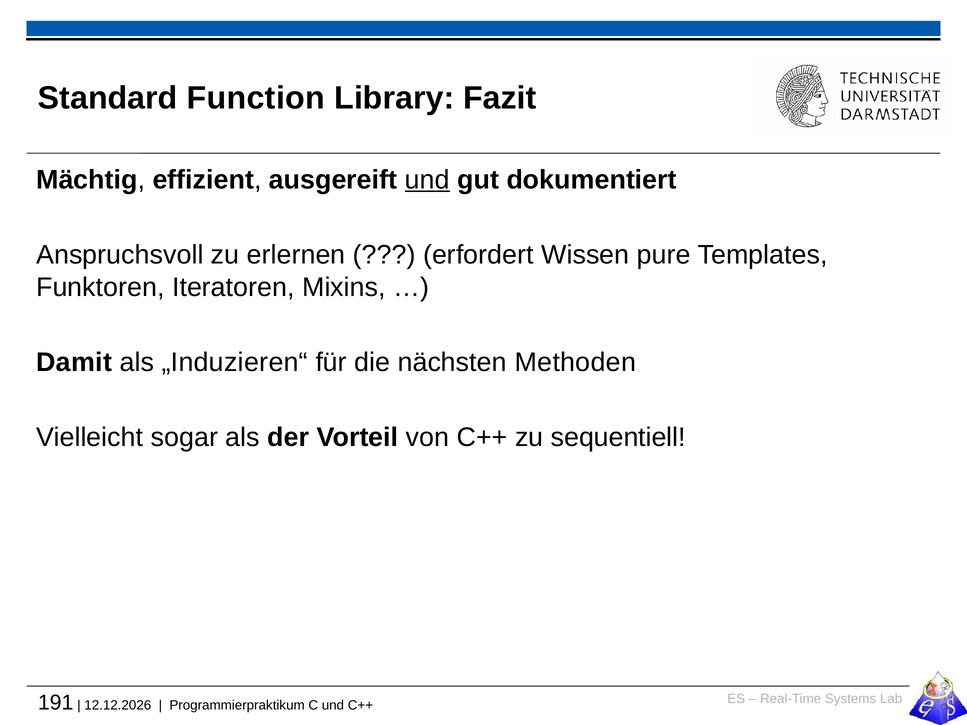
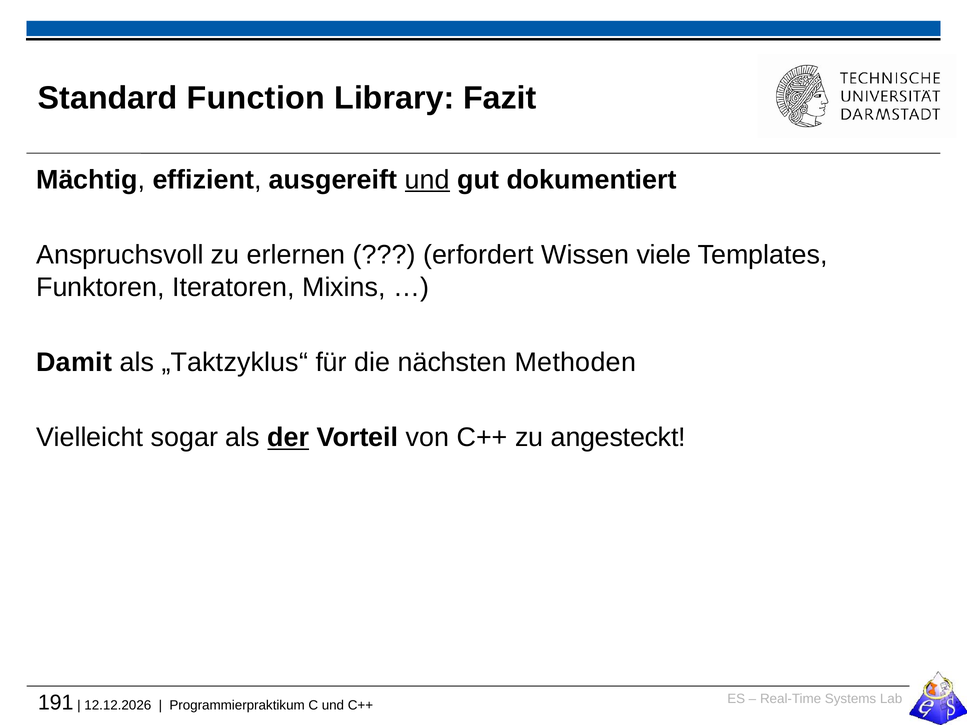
pure: pure -> viele
„Induzieren“: „Induzieren“ -> „Taktzyklus“
der underline: none -> present
sequentiell: sequentiell -> angesteckt
